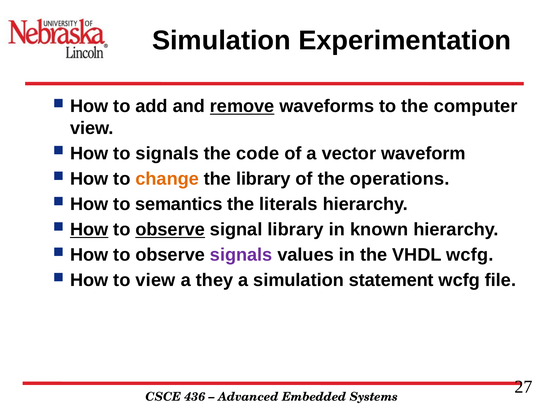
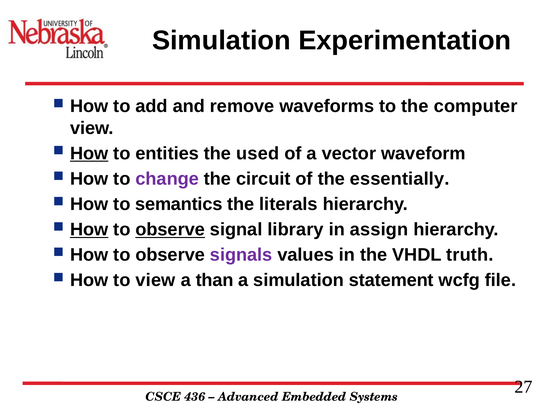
remove underline: present -> none
How at (89, 153) underline: none -> present
to signals: signals -> entities
code: code -> used
change colour: orange -> purple
the library: library -> circuit
operations: operations -> essentially
known: known -> assign
VHDL wcfg: wcfg -> truth
they: they -> than
